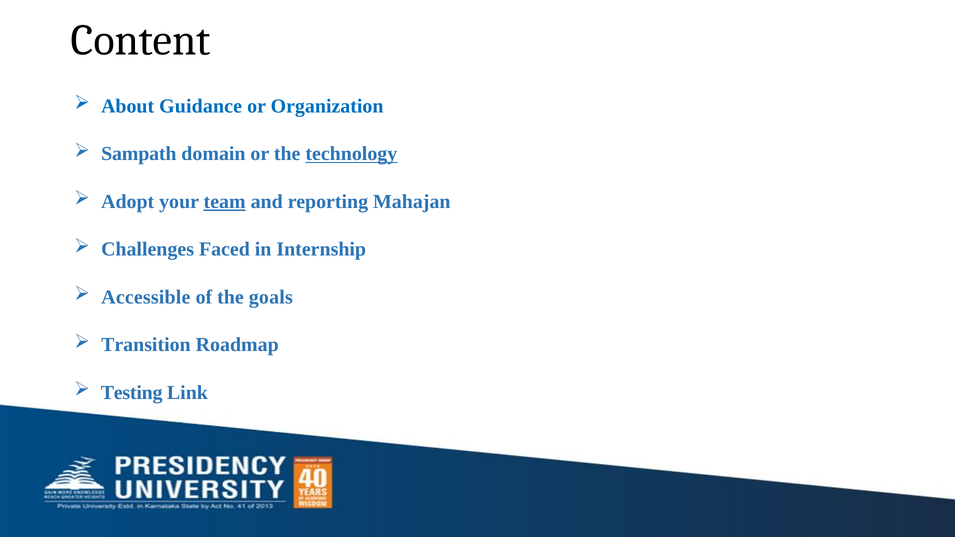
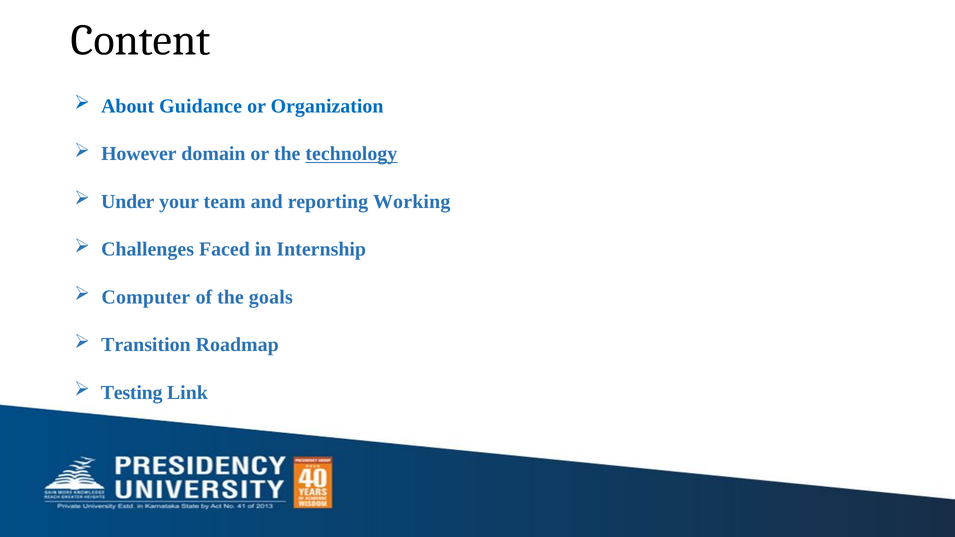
Sampath: Sampath -> However
Adopt: Adopt -> Under
team underline: present -> none
Mahajan: Mahajan -> Working
Accessible: Accessible -> Computer
